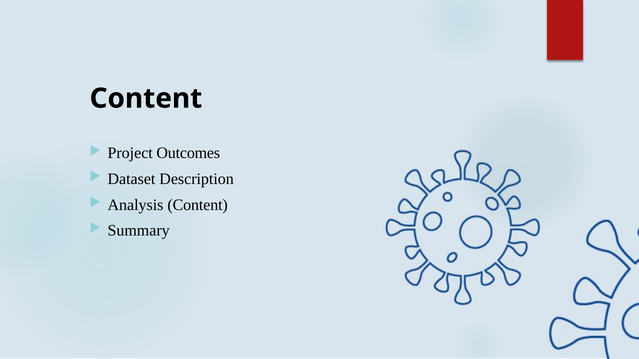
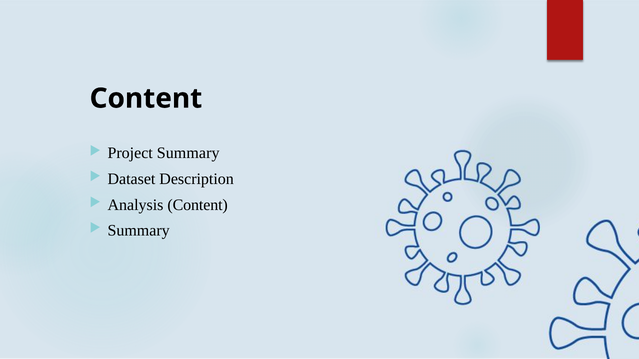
Project Outcomes: Outcomes -> Summary
